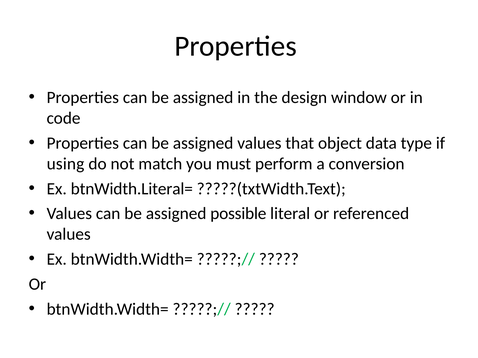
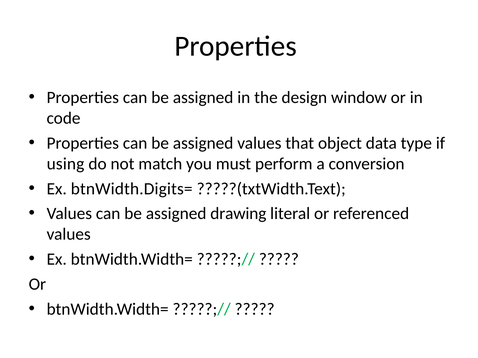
btnWidth.Literal=: btnWidth.Literal= -> btnWidth.Digits=
possible: possible -> drawing
